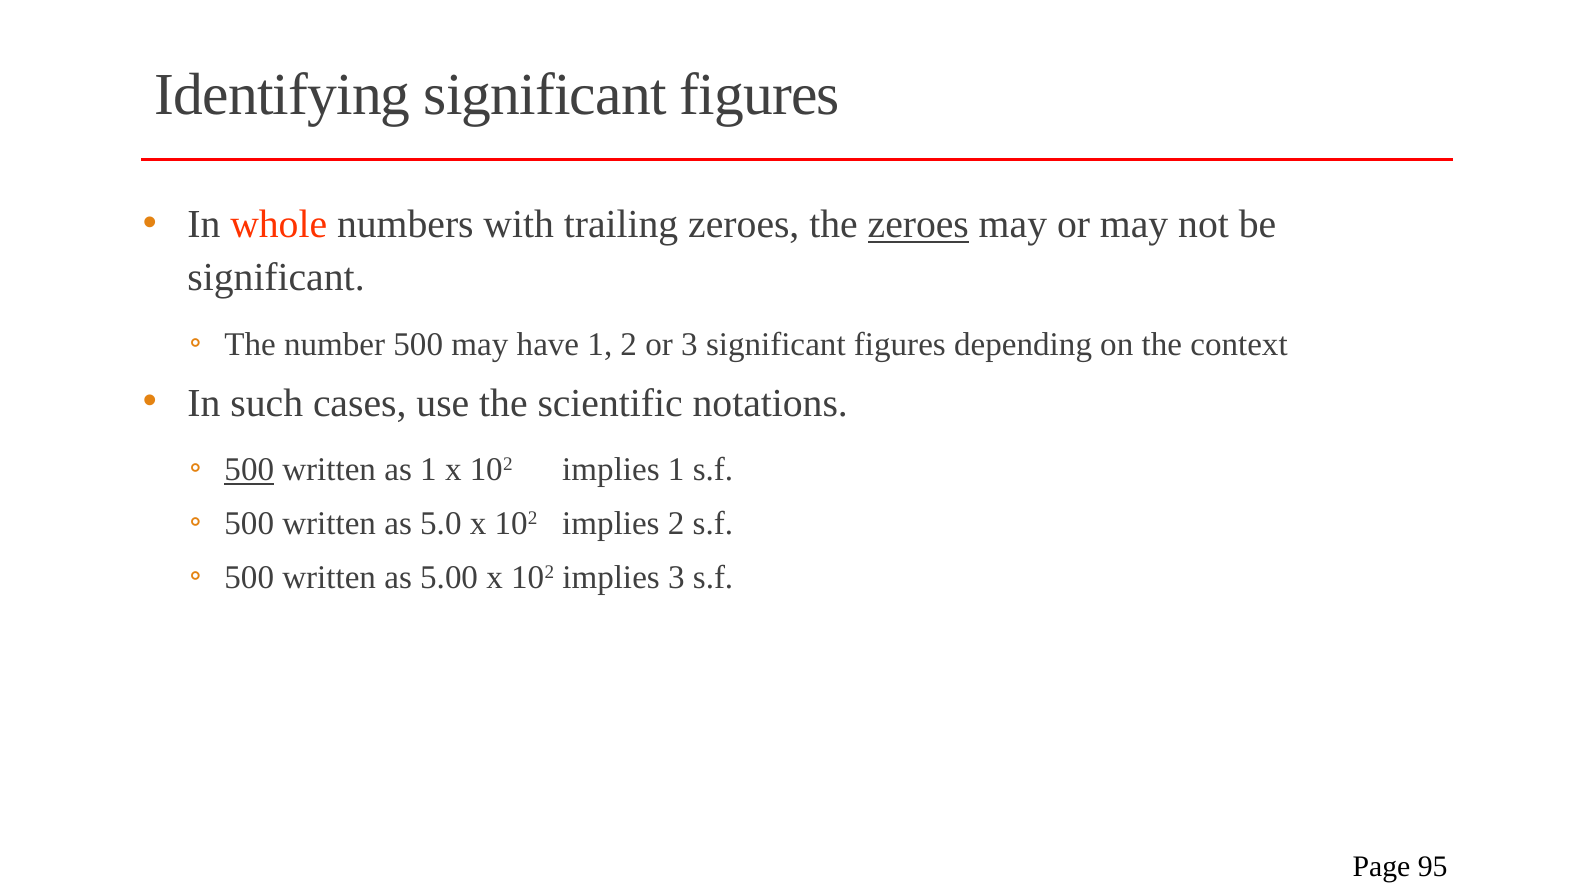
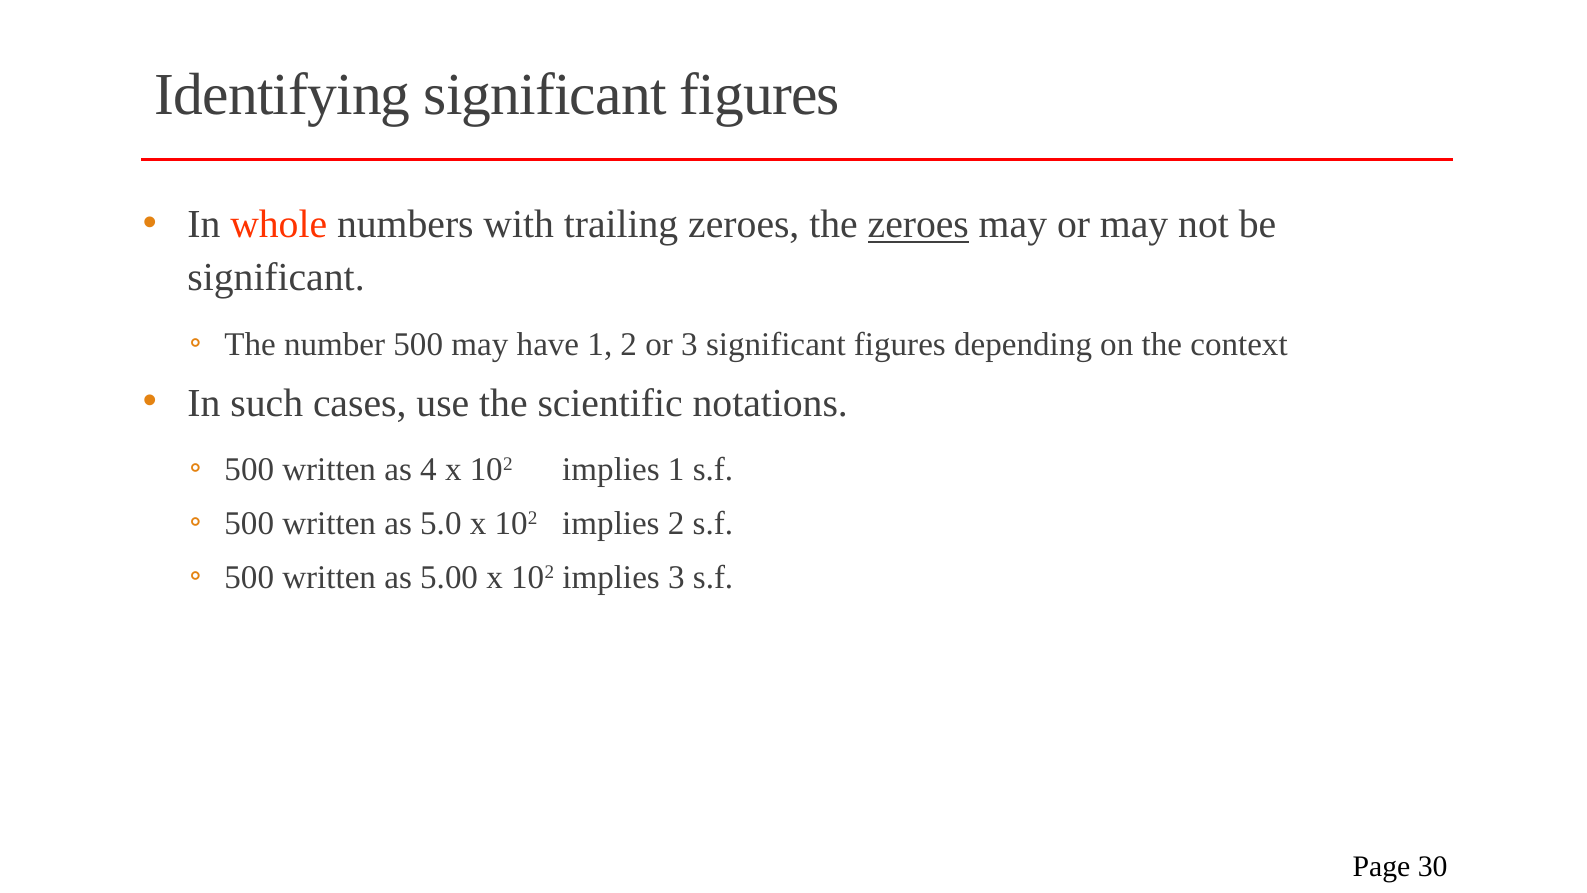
500 at (249, 470) underline: present -> none
as 1: 1 -> 4
95: 95 -> 30
